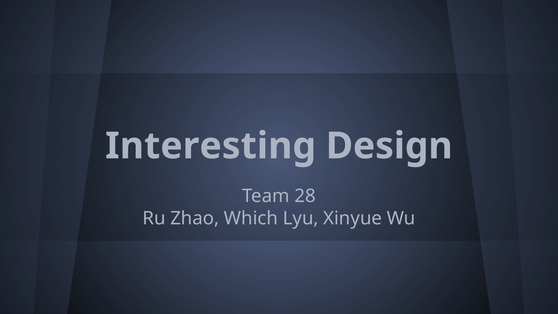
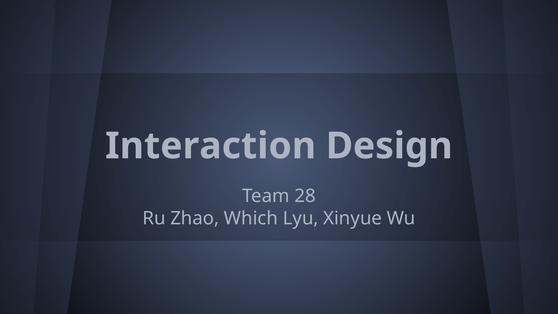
Interesting: Interesting -> Interaction
